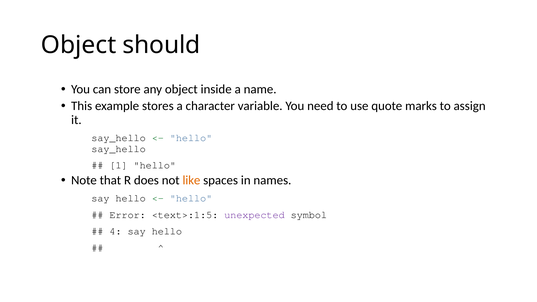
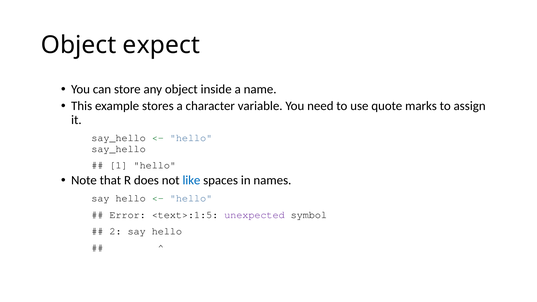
should: should -> expect
like colour: orange -> blue
4: 4 -> 2
